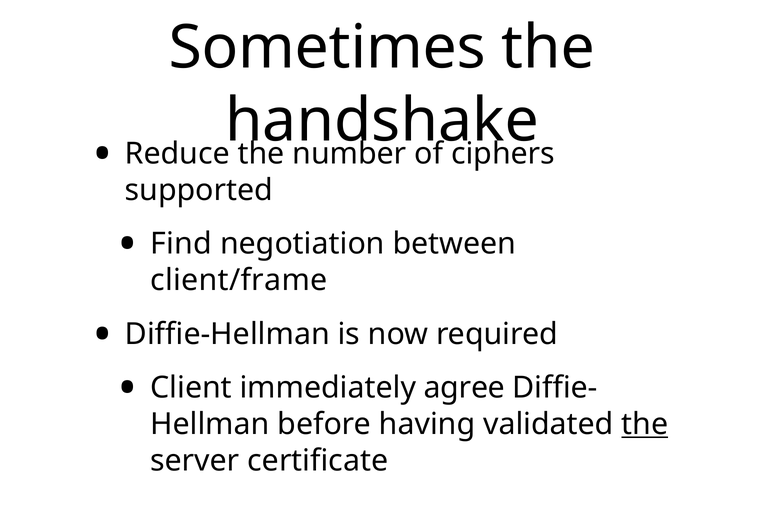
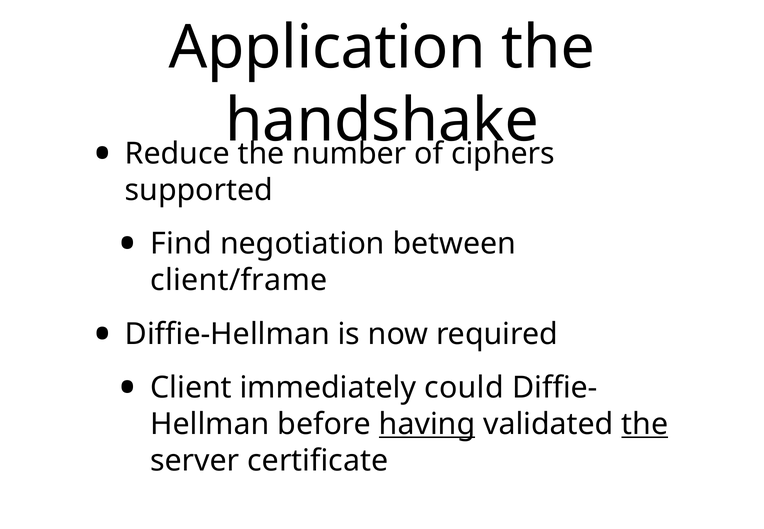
Sometimes: Sometimes -> Application
agree: agree -> could
having underline: none -> present
